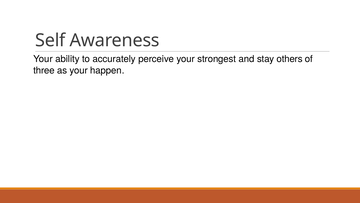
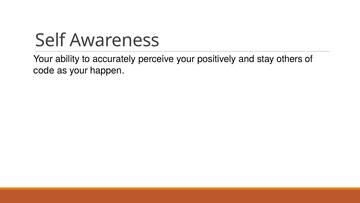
strongest: strongest -> positively
three: three -> code
